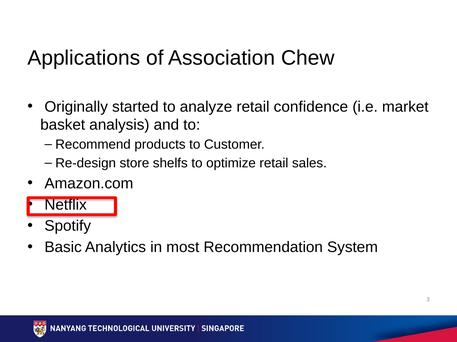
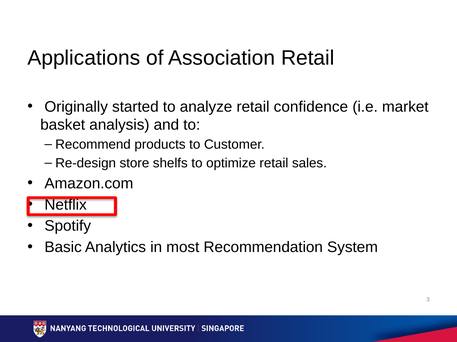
Association Chew: Chew -> Retail
